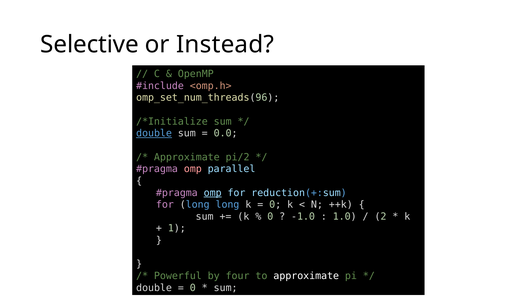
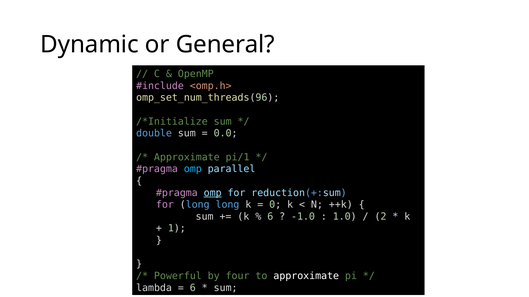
Selective: Selective -> Dynamic
Instead: Instead -> General
double at (154, 134) underline: present -> none
pi/2: pi/2 -> pi/1
omp at (193, 169) colour: pink -> light blue
0 at (270, 217): 0 -> 6
double at (154, 288): double -> lambda
0 at (193, 288): 0 -> 6
